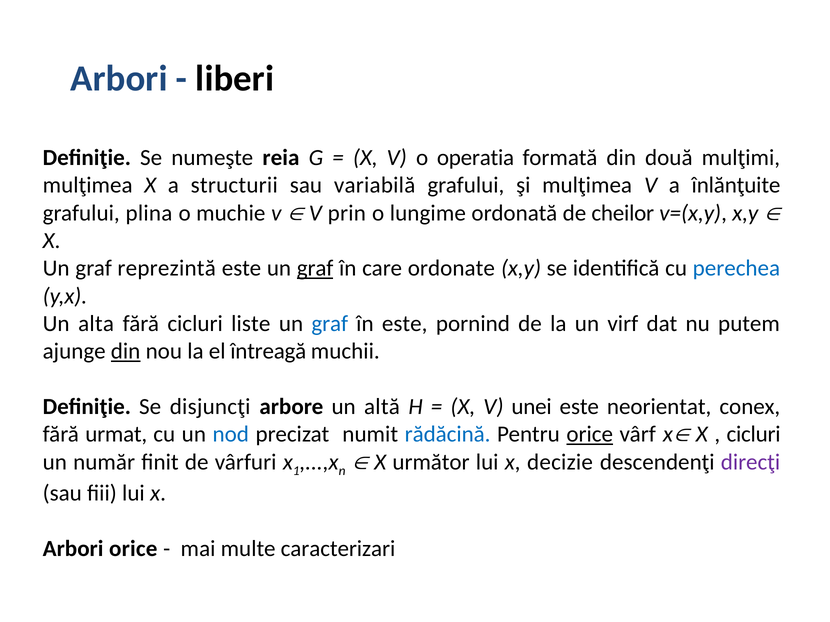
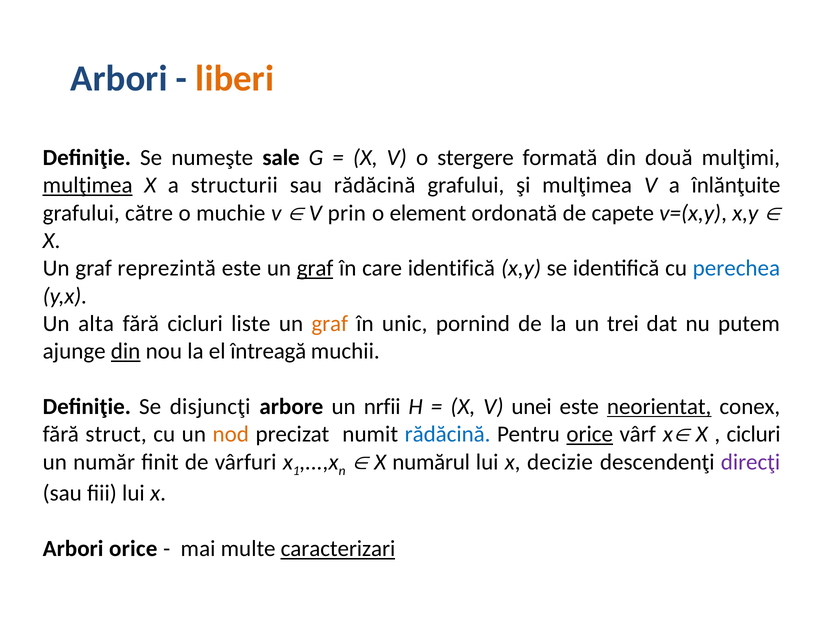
liberi colour: black -> orange
reia: reia -> sale
operatia: operatia -> stergere
mulţimea at (88, 186) underline: none -> present
sau variabilă: variabilă -> rădăcină
plina: plina -> către
lungime: lungime -> element
cheilor: cheilor -> capete
care ordonate: ordonate -> identifică
graf at (330, 324) colour: blue -> orange
în este: este -> unic
virf: virf -> trei
altă: altă -> nrfii
neorientat underline: none -> present
urmat: urmat -> struct
nod colour: blue -> orange
următor: următor -> numărul
caracterizari underline: none -> present
